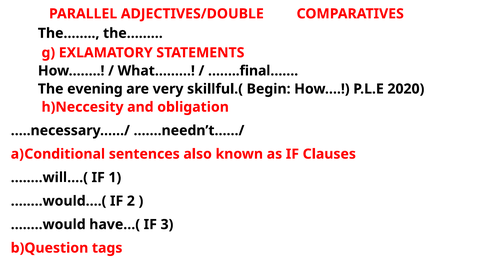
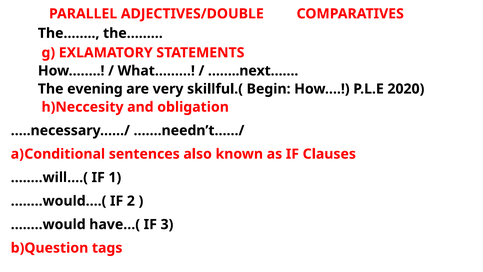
……..final……: ……..final…… -> ……..next……
